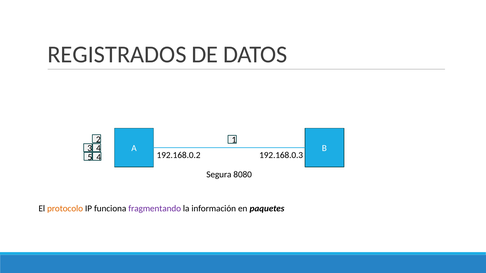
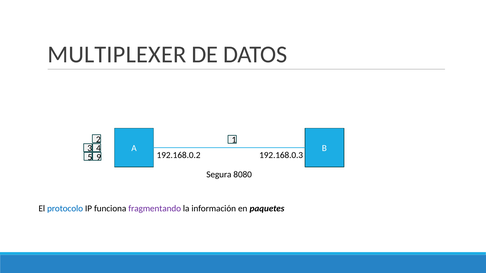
REGISTRADOS: REGISTRADOS -> MULTIPLEXER
5 4: 4 -> 9
protocolo colour: orange -> blue
